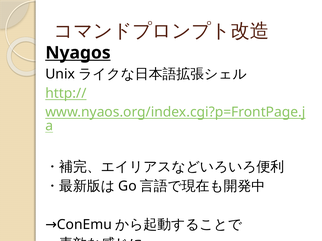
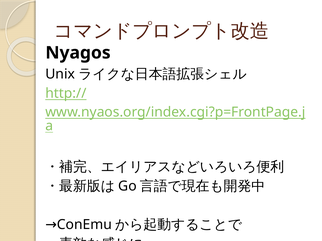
Nyagos underline: present -> none
